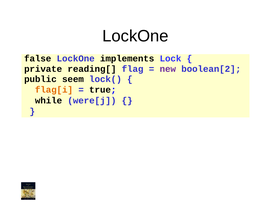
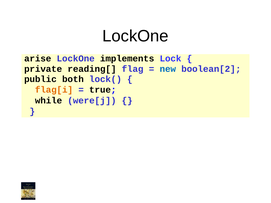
false: false -> arise
new colour: purple -> blue
seem: seem -> both
